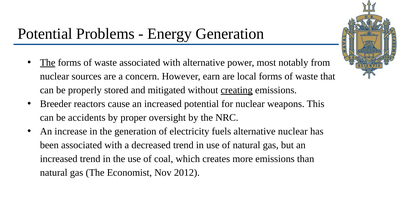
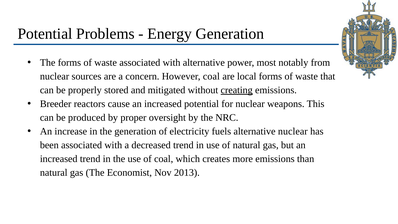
The at (48, 63) underline: present -> none
However earn: earn -> coal
accidents: accidents -> produced
2012: 2012 -> 2013
